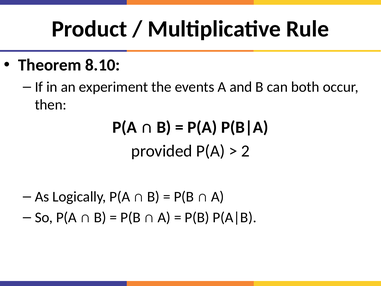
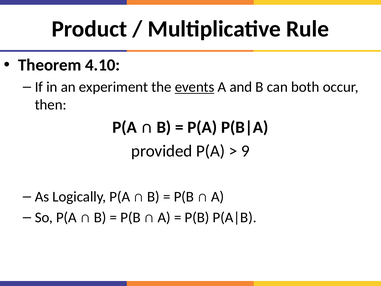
8.10: 8.10 -> 4.10
events underline: none -> present
2: 2 -> 9
